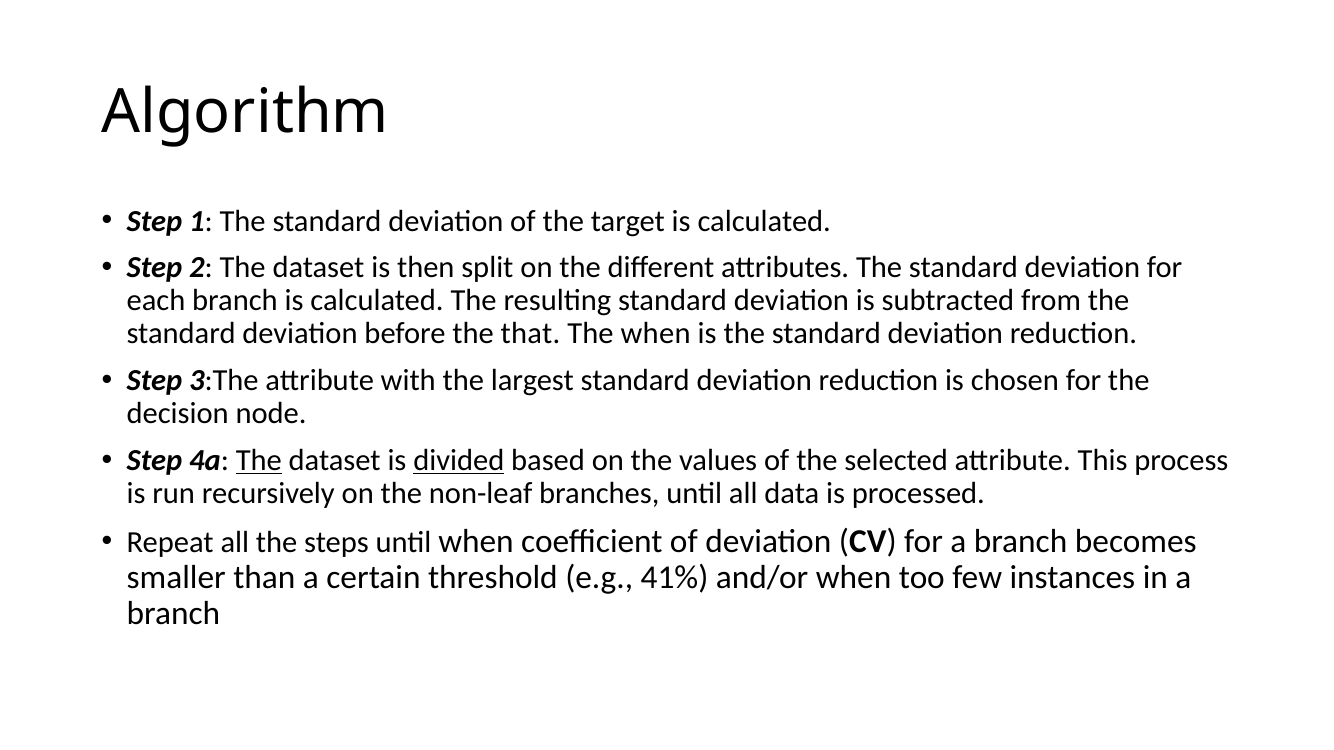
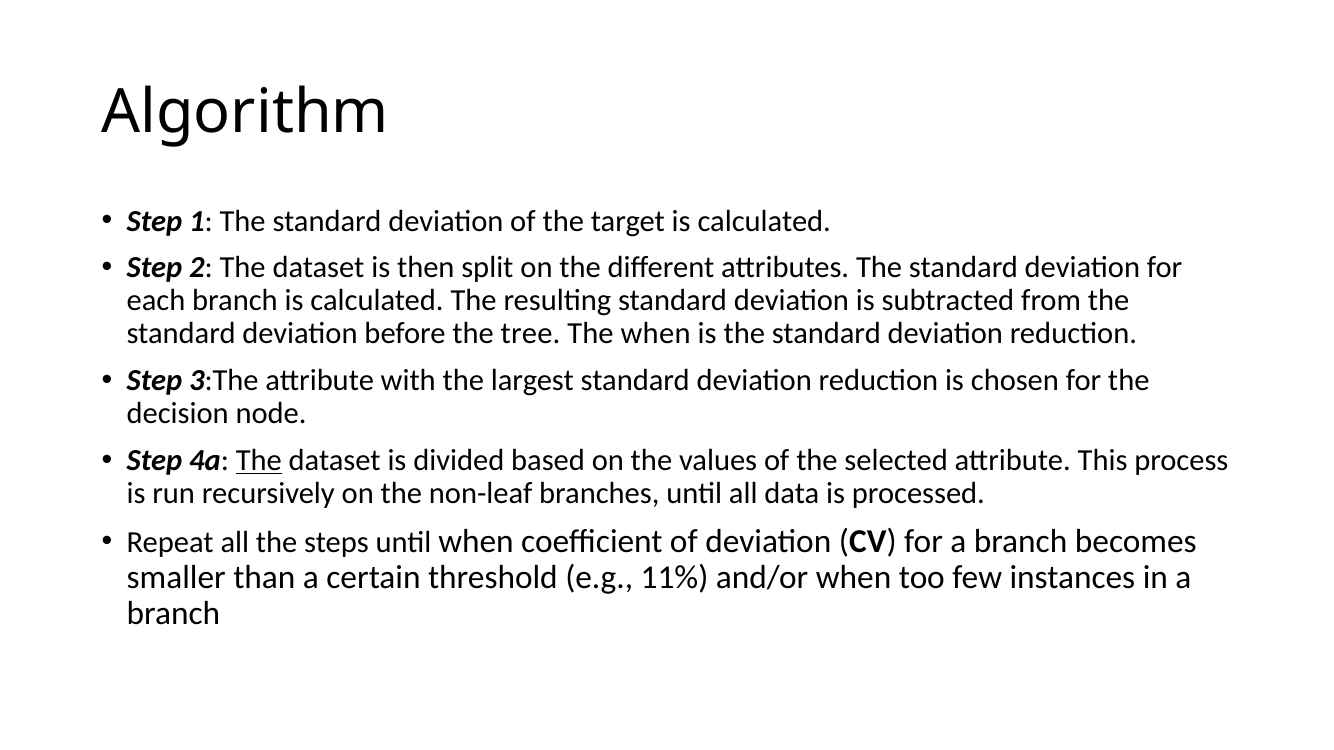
that: that -> tree
divided underline: present -> none
41%: 41% -> 11%
